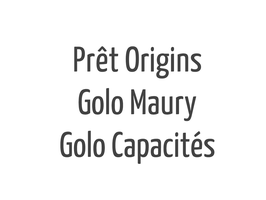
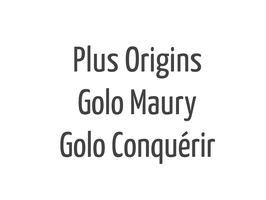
Prêt: Prêt -> Plus
Capacités: Capacités -> Conquérir
